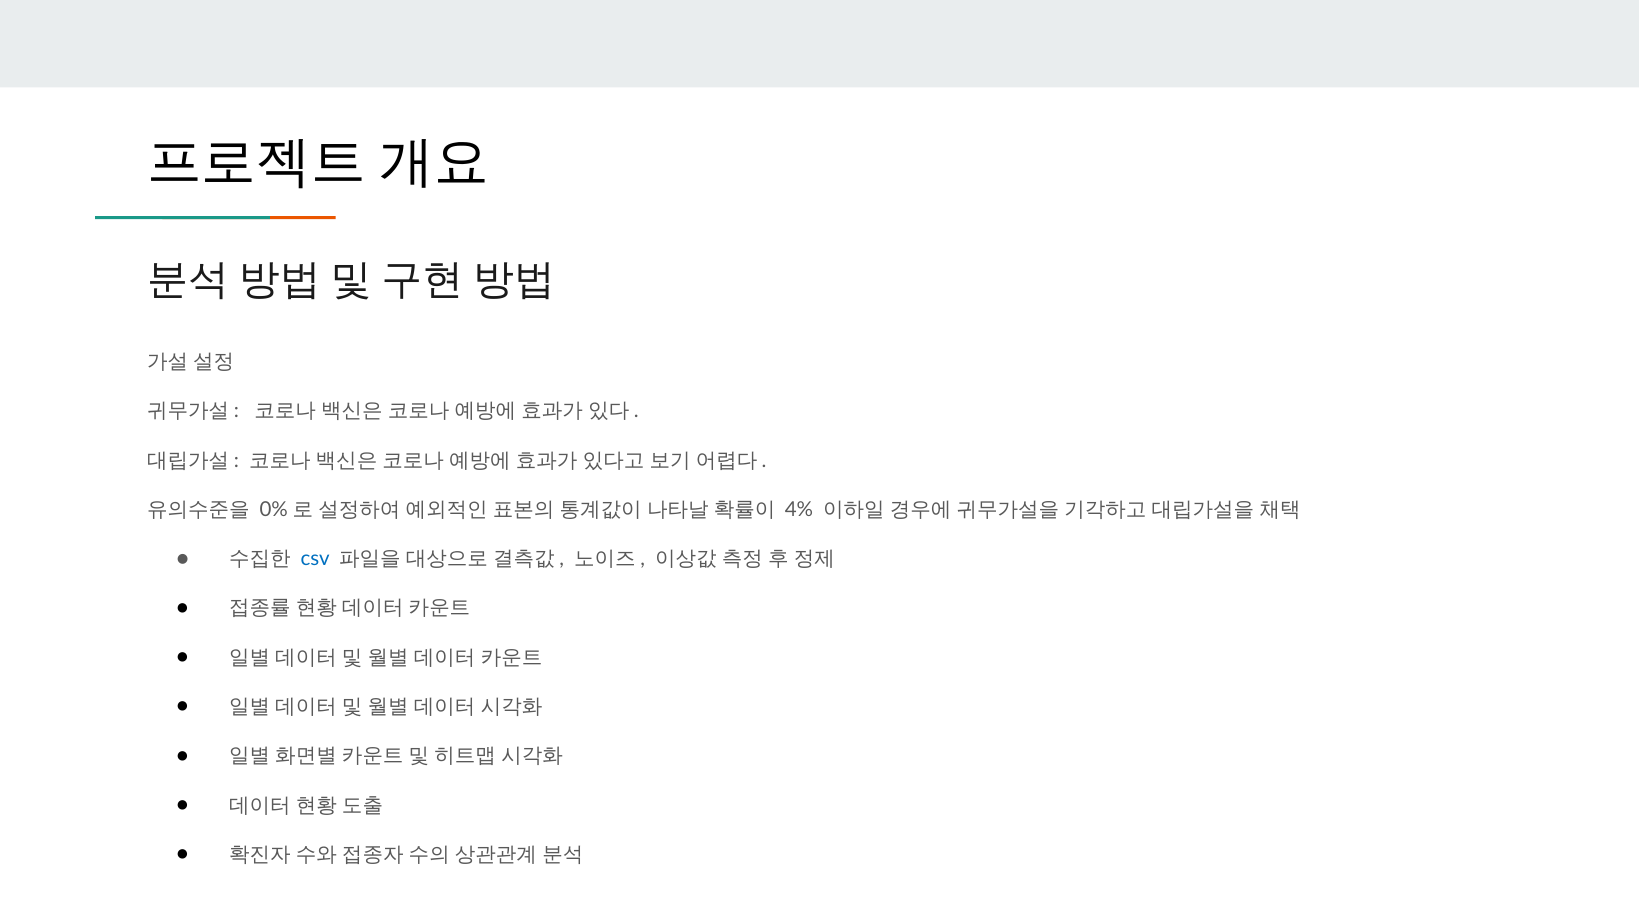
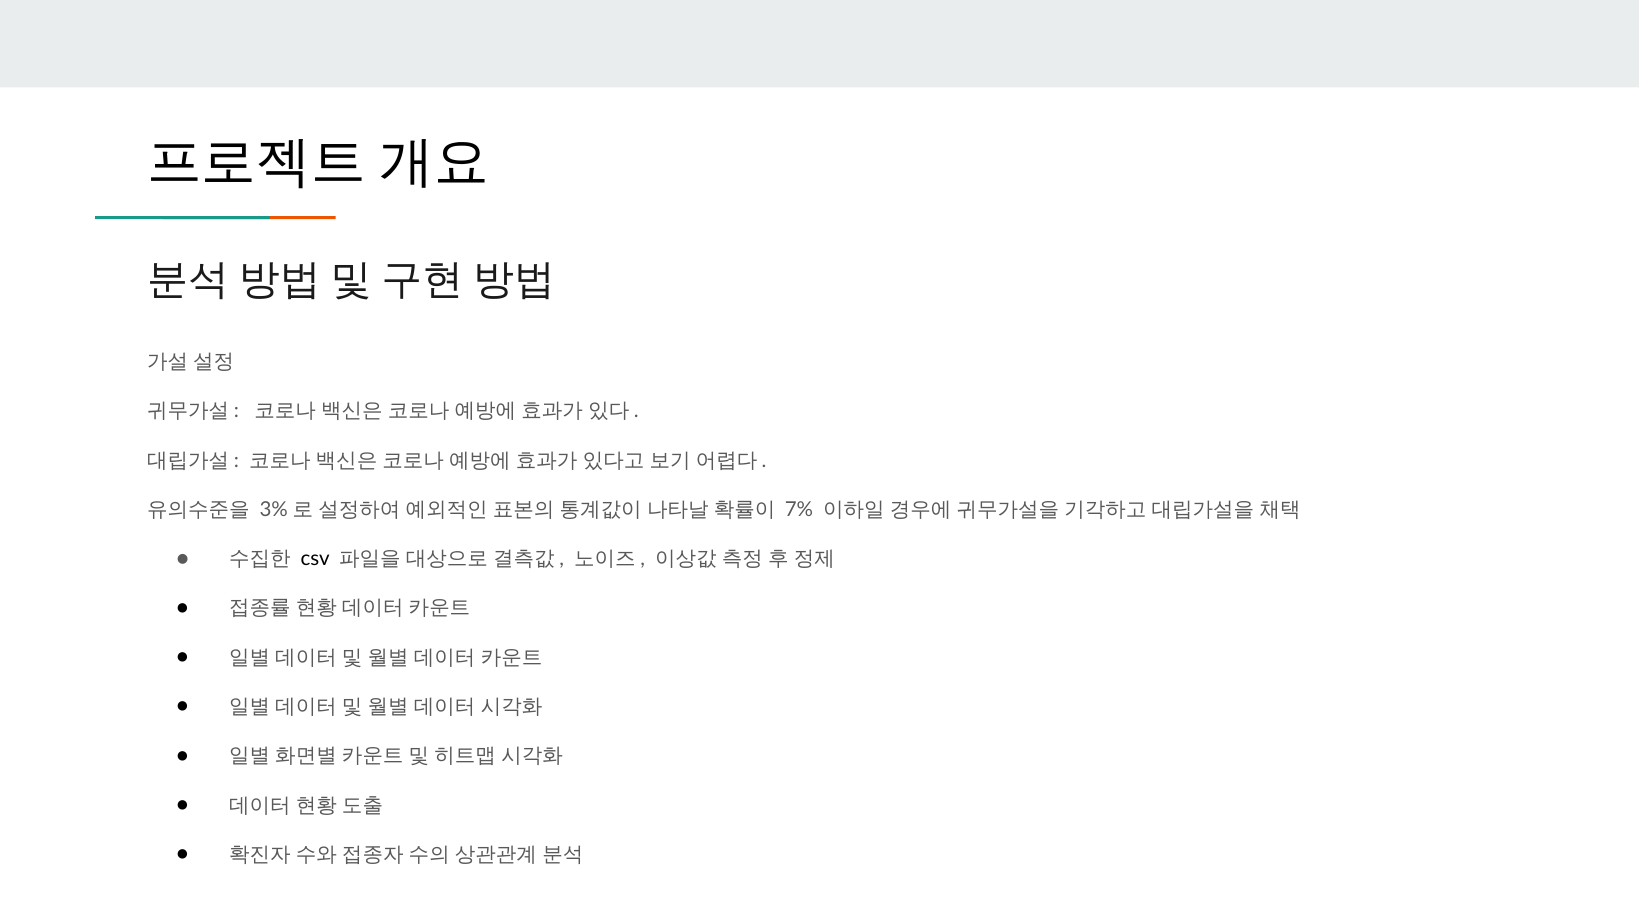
0%: 0% -> 3%
4%: 4% -> 7%
csv colour: blue -> black
